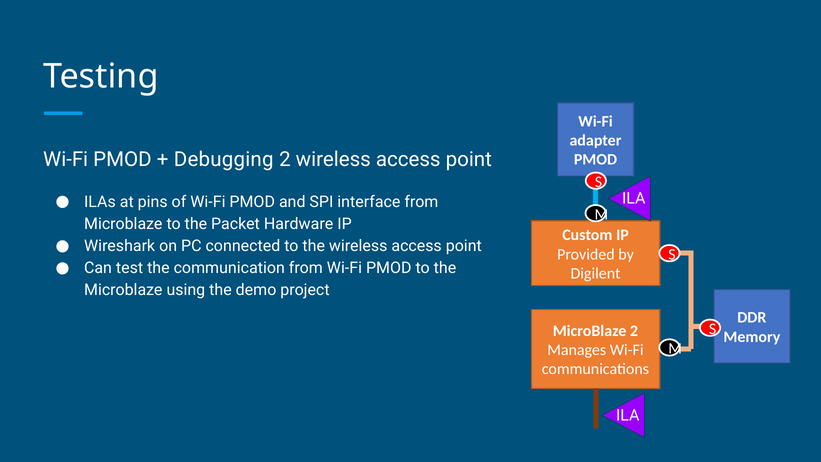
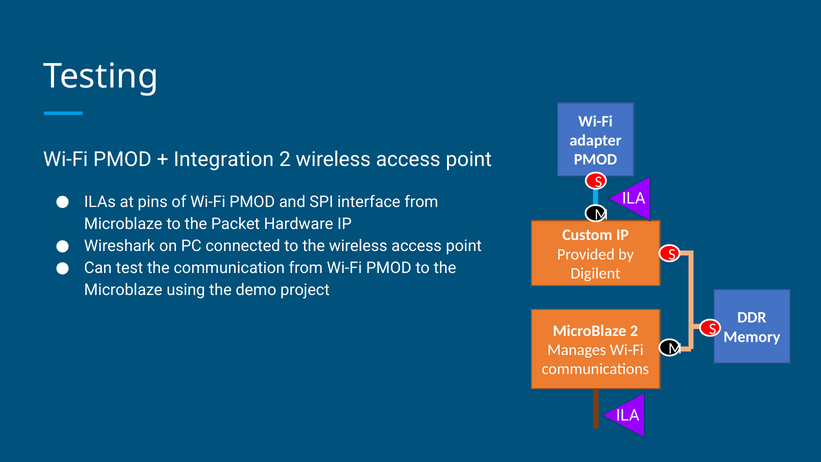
Debugging: Debugging -> Integration
